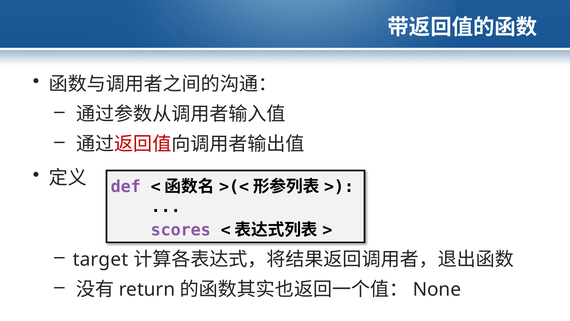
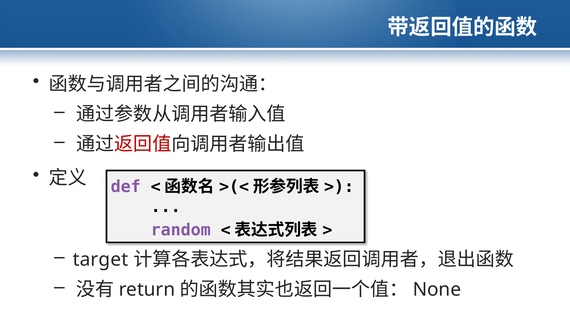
scores: scores -> random
